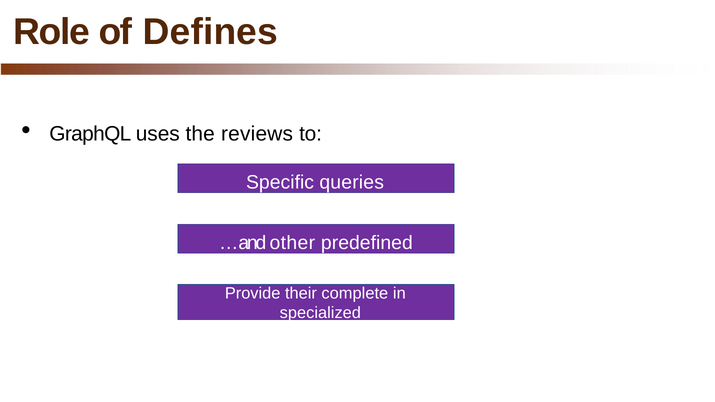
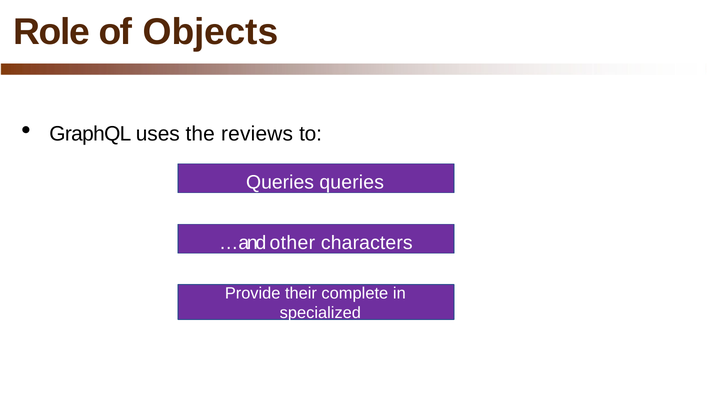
Defines: Defines -> Objects
Specific at (280, 183): Specific -> Queries
predefined: predefined -> characters
